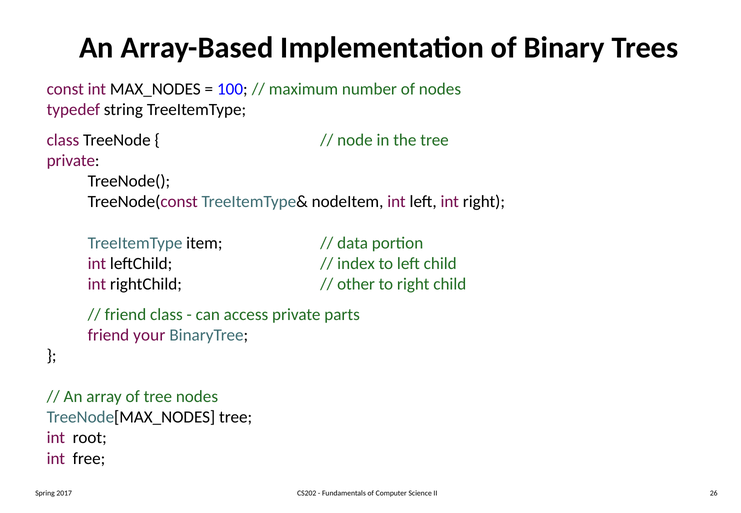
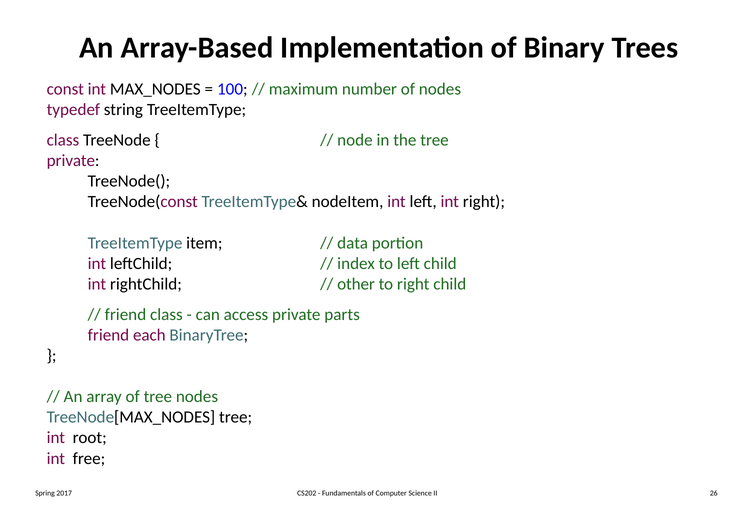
your: your -> each
